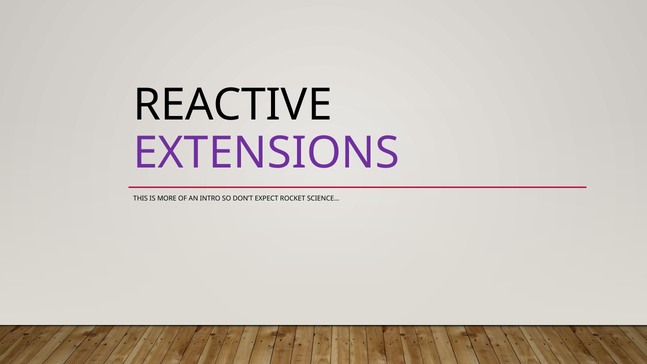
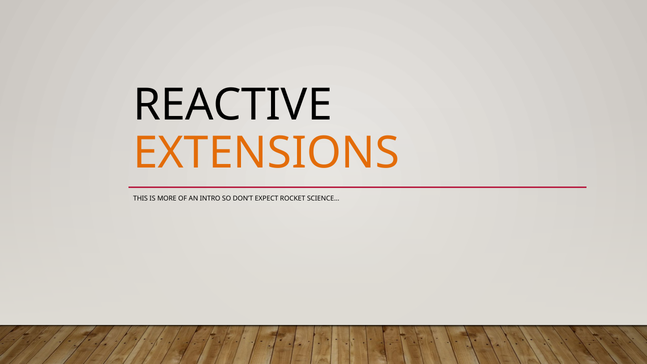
EXTENSIONS colour: purple -> orange
